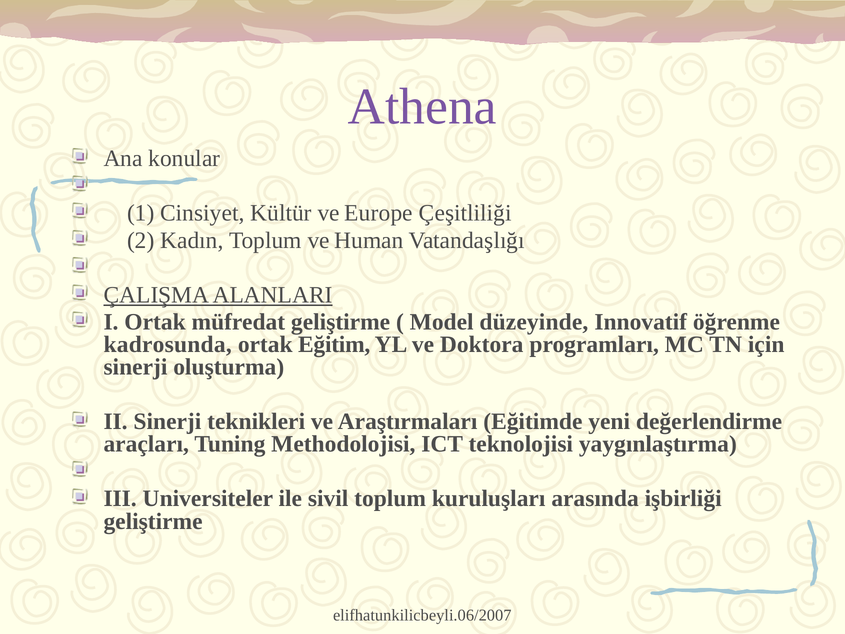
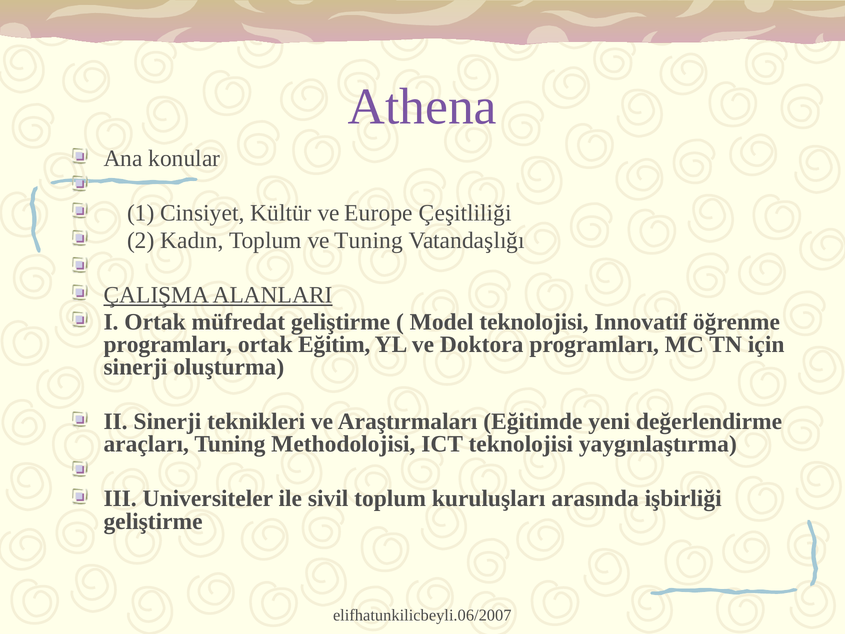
ve Human: Human -> Tuning
Model düzeyinde: düzeyinde -> teknolojisi
kadrosunda at (168, 344): kadrosunda -> programları
